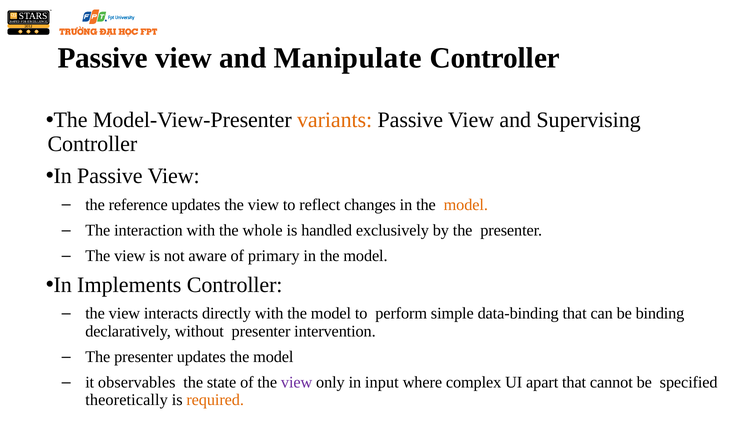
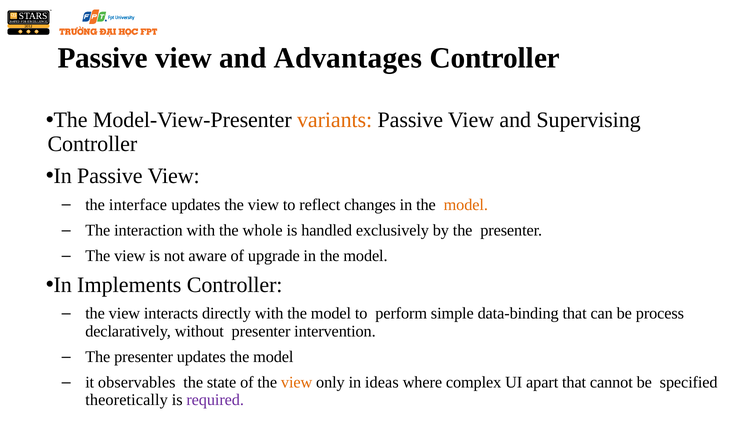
Manipulate: Manipulate -> Advantages
reference: reference -> interface
primary: primary -> upgrade
binding: binding -> process
view at (297, 382) colour: purple -> orange
input: input -> ideas
required colour: orange -> purple
